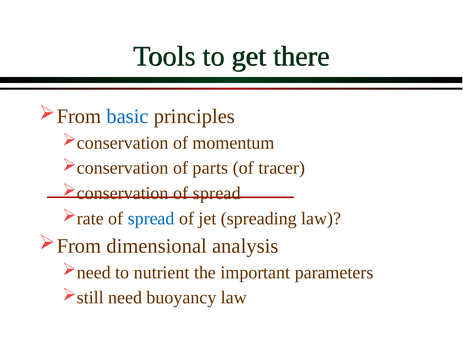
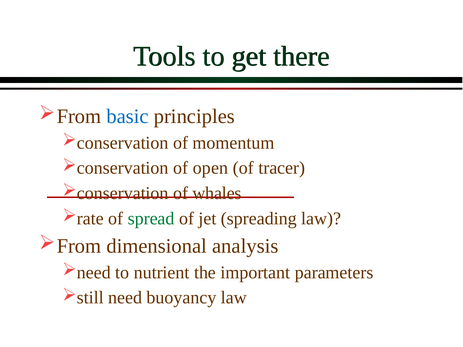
parts: parts -> open
spread at (217, 193): spread -> whales
spread at (151, 219) colour: blue -> green
